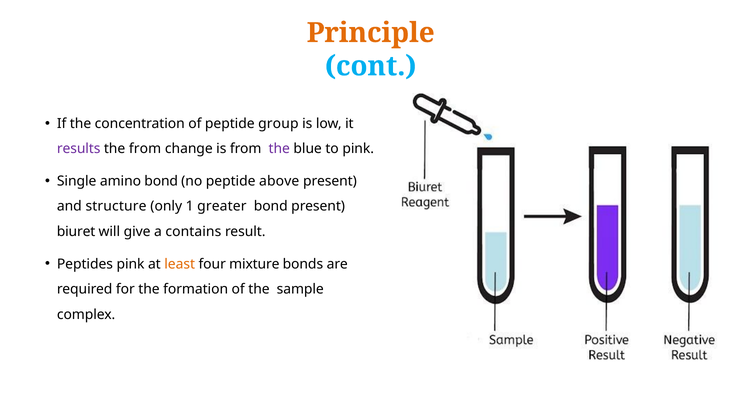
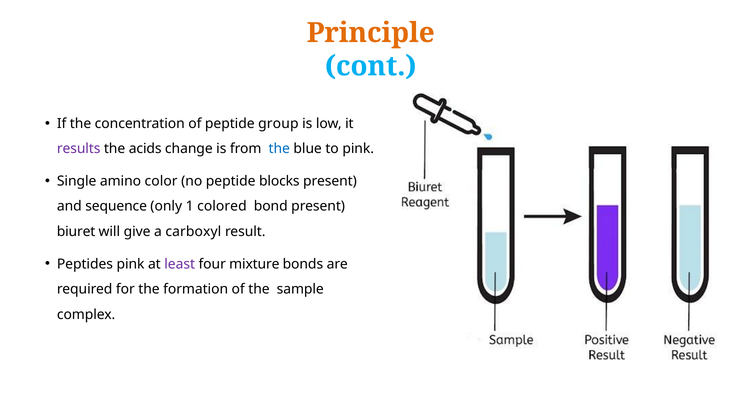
the from: from -> acids
the at (279, 149) colour: purple -> blue
amino bond: bond -> color
above: above -> blocks
structure: structure -> sequence
greater: greater -> colored
contains: contains -> carboxyl
least colour: orange -> purple
